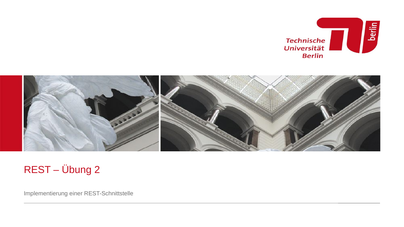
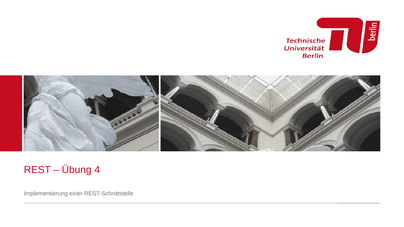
2: 2 -> 4
